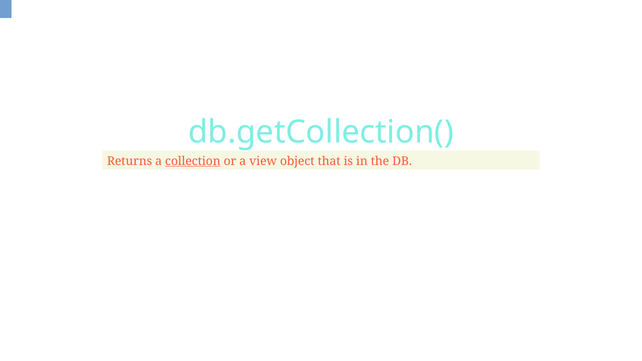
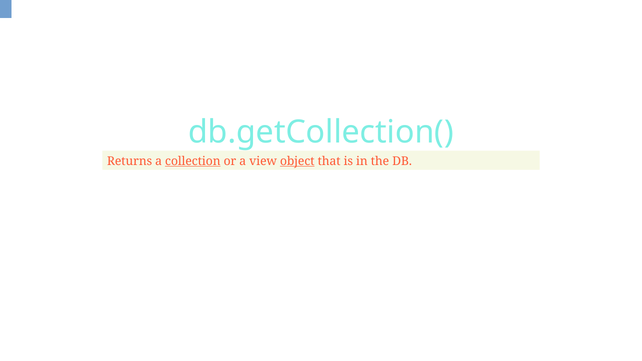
object underline: none -> present
